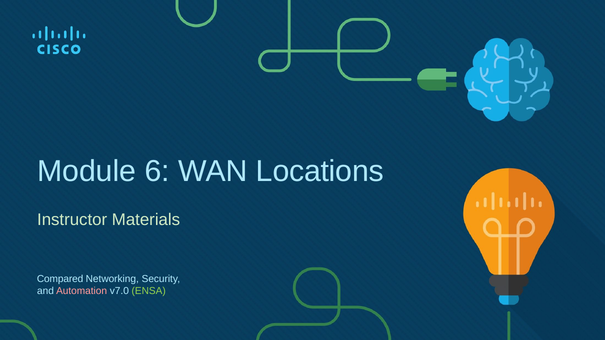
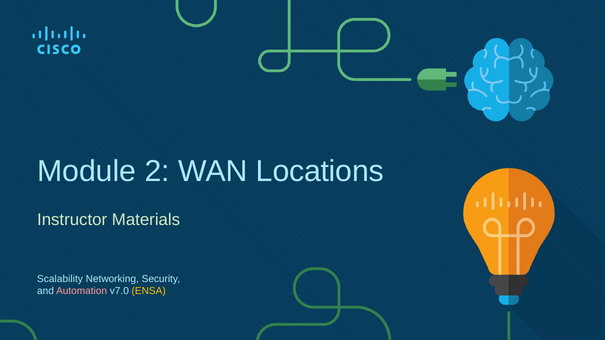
6: 6 -> 2
Compared: Compared -> Scalability
ENSA colour: light green -> yellow
